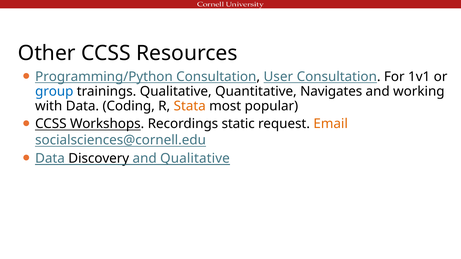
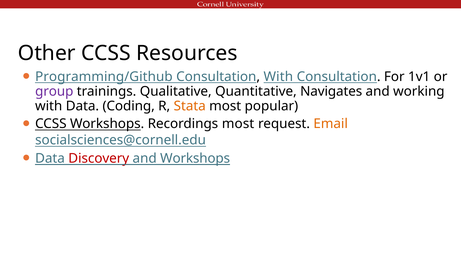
Programming/Python: Programming/Python -> Programming/Github
Consultation User: User -> With
group colour: blue -> purple
Recordings static: static -> most
Discovery colour: black -> red
and Qualitative: Qualitative -> Workshops
